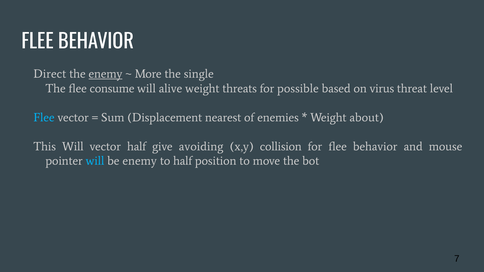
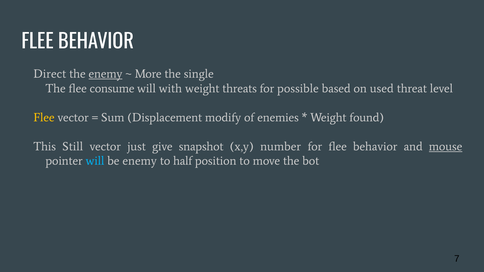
alive: alive -> with
virus: virus -> used
Flee at (44, 118) colour: light blue -> yellow
nearest: nearest -> modify
about: about -> found
This Will: Will -> Still
vector half: half -> just
avoiding: avoiding -> snapshot
collision: collision -> number
mouse underline: none -> present
